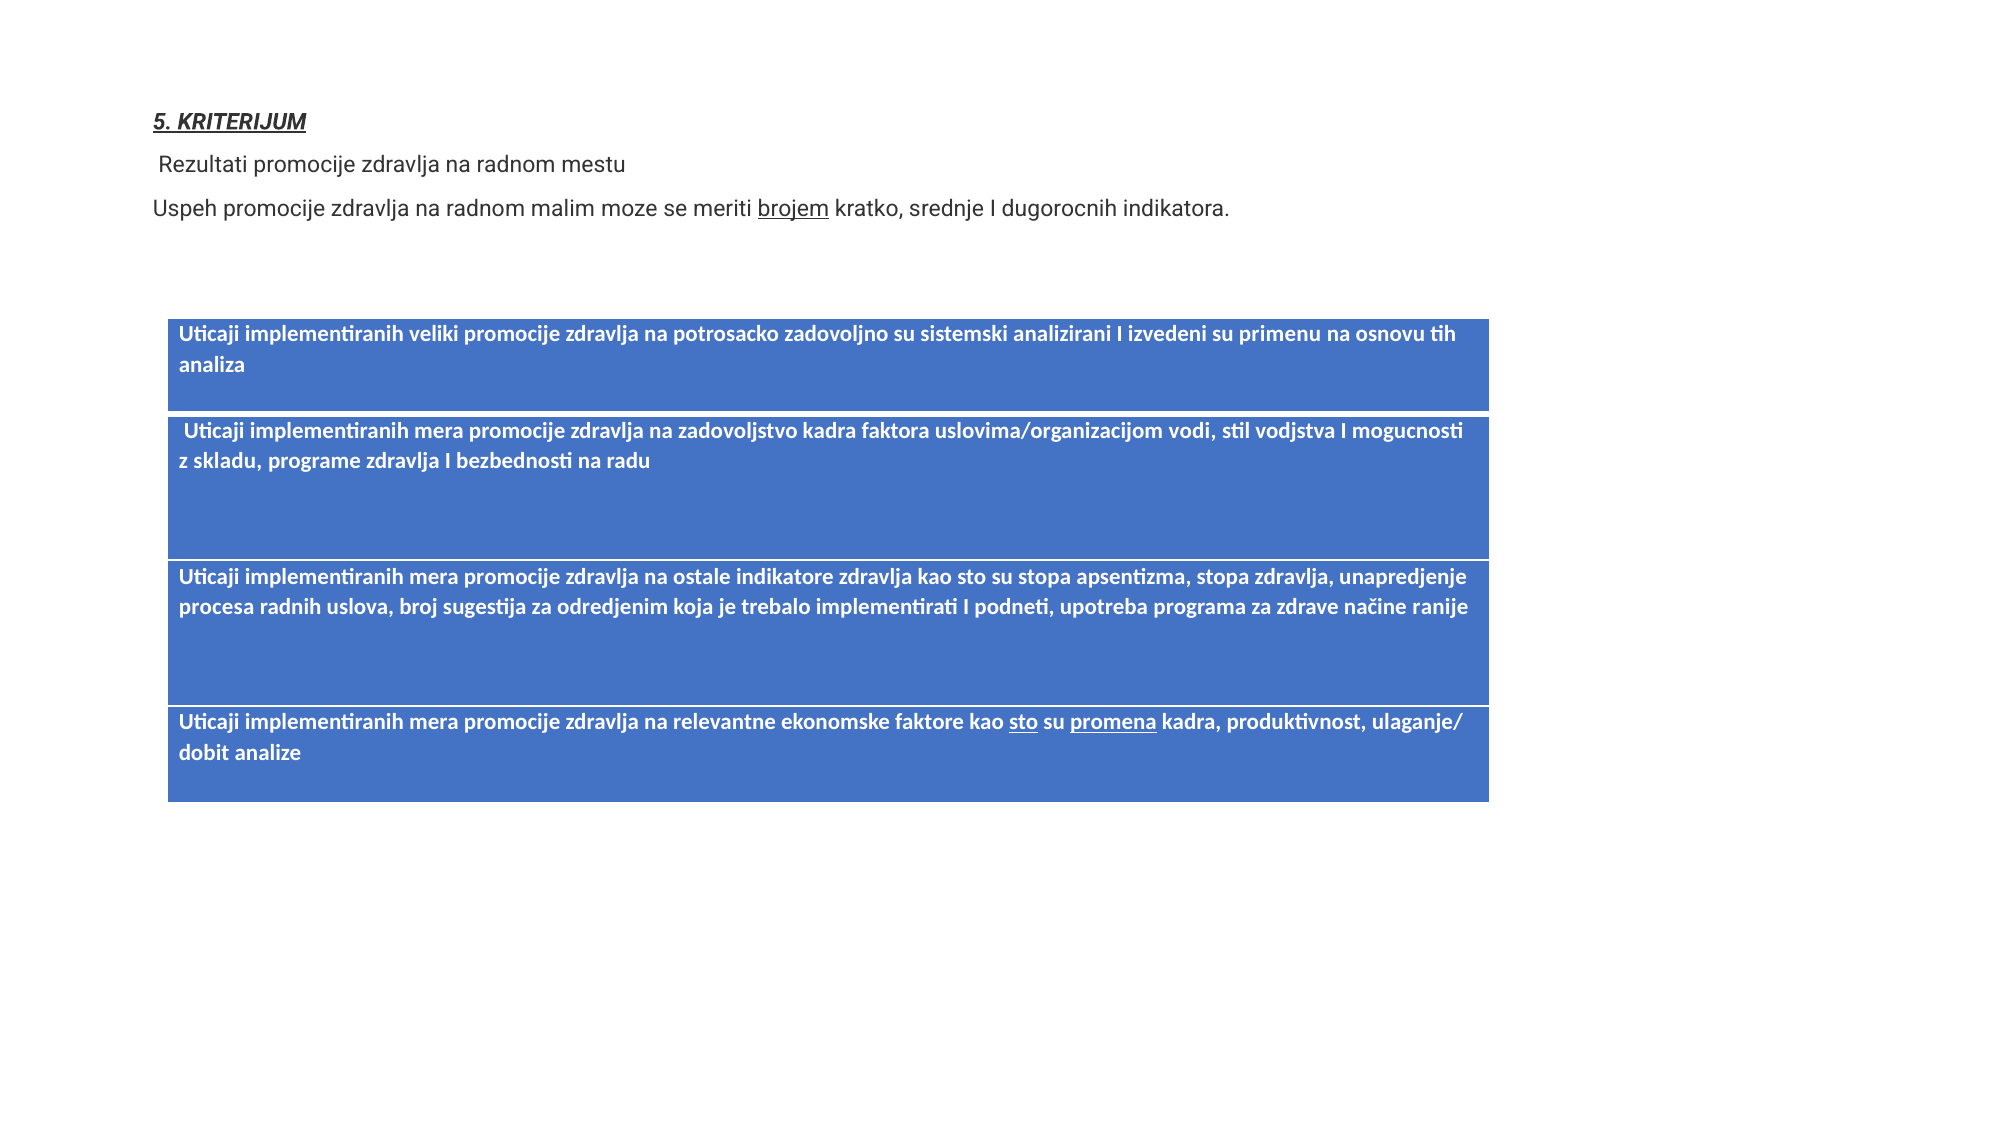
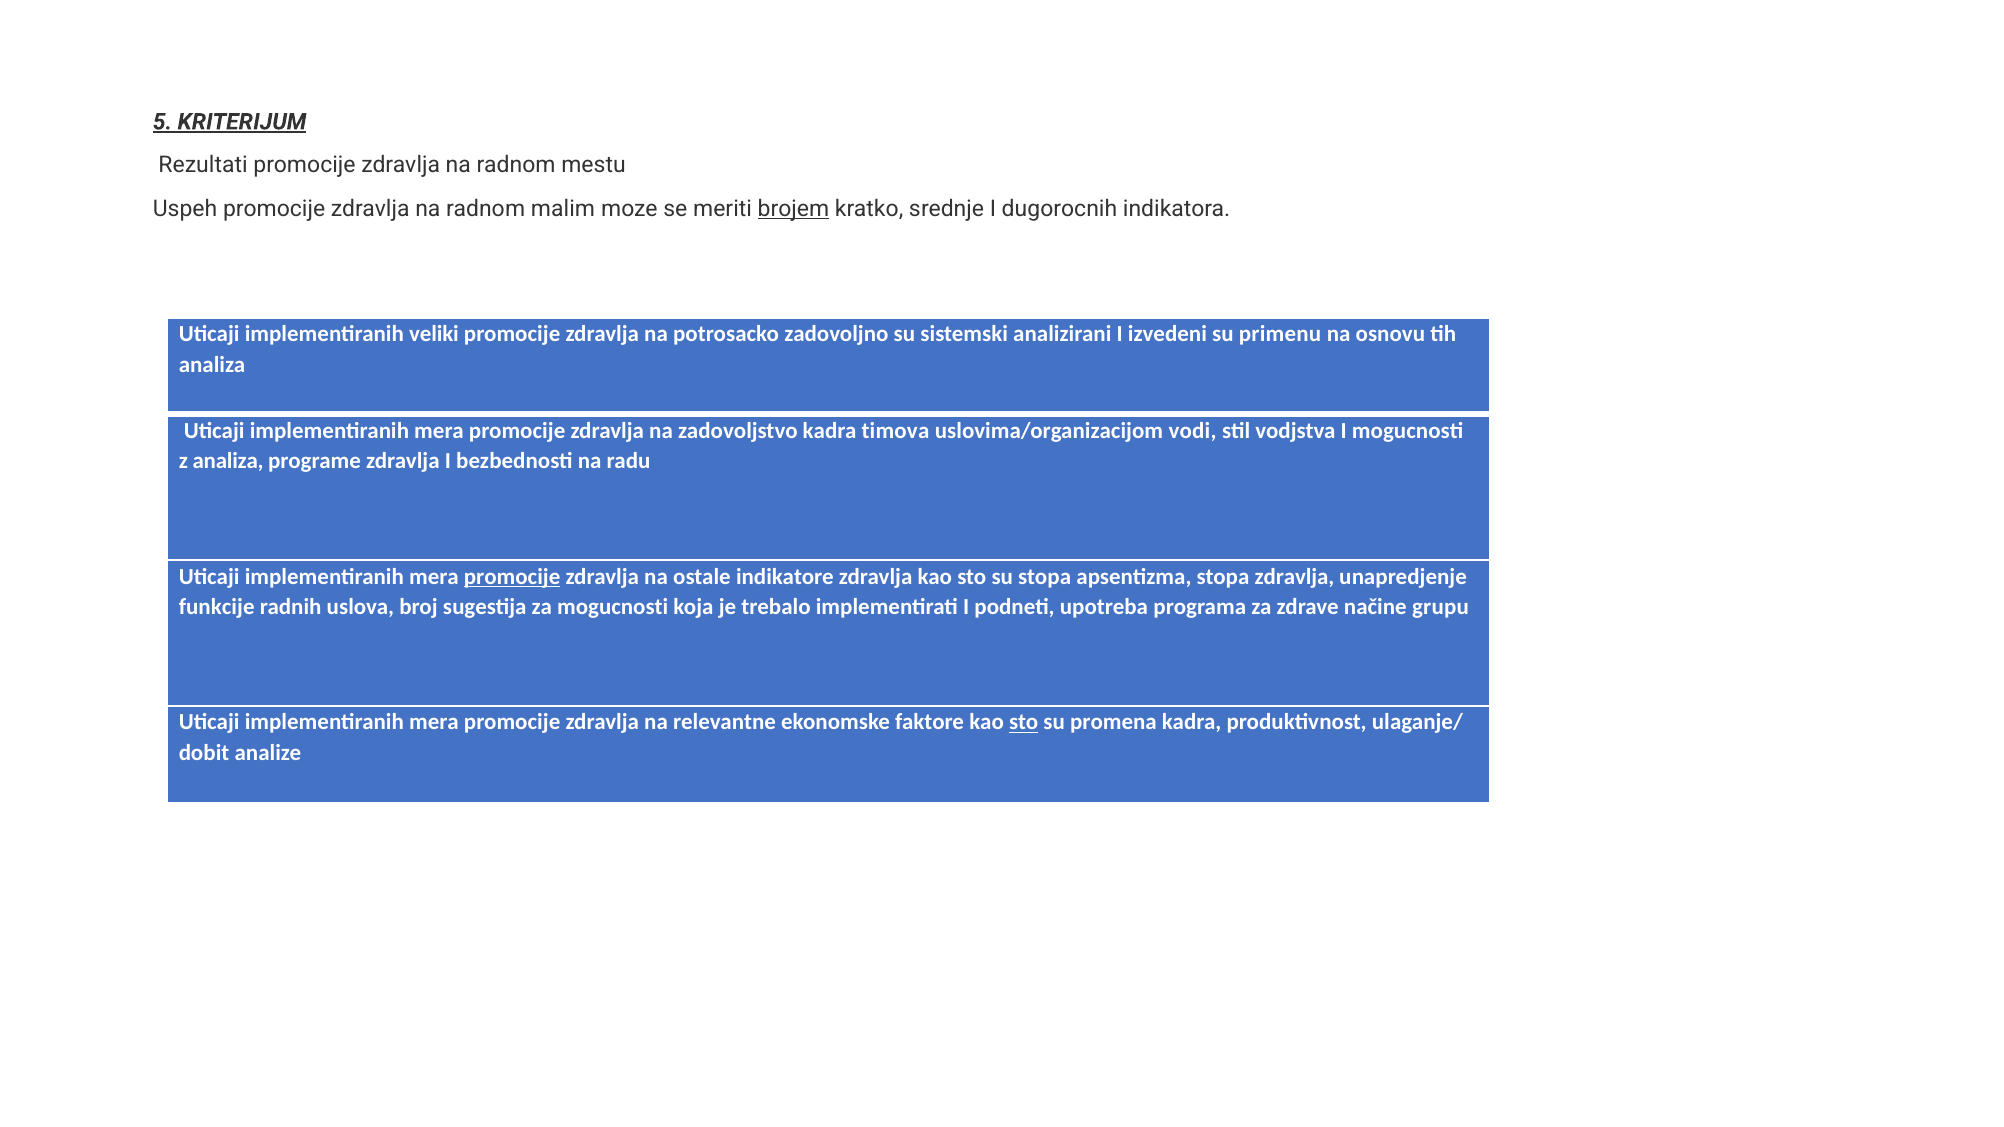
faktora: faktora -> timova
z skladu: skladu -> analiza
promocije at (512, 577) underline: none -> present
procesa: procesa -> funkcije
za odredjenim: odredjenim -> mogucnosti
ranije: ranije -> grupu
promena underline: present -> none
